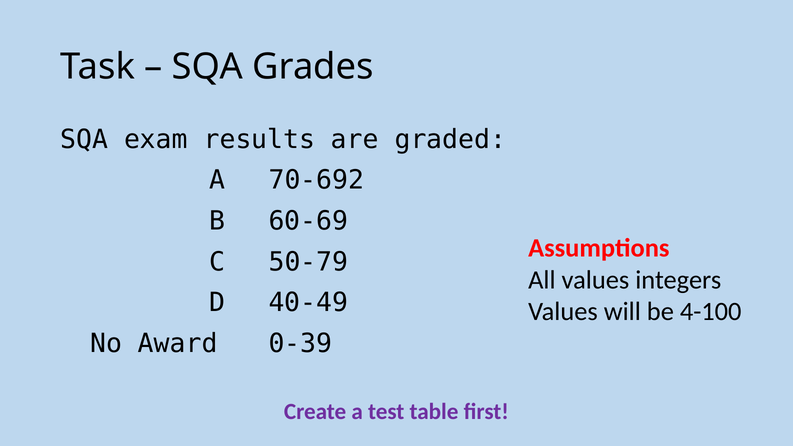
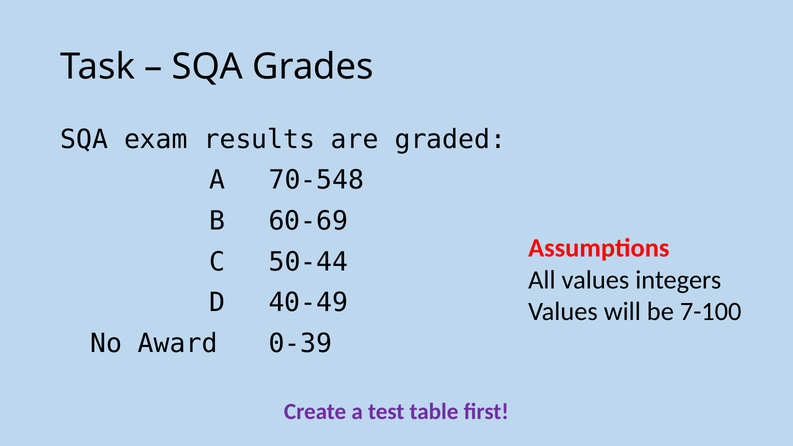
70-692: 70-692 -> 70-548
50-79: 50-79 -> 50-44
4-100: 4-100 -> 7-100
